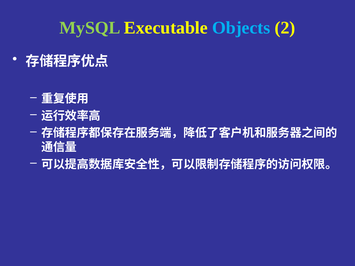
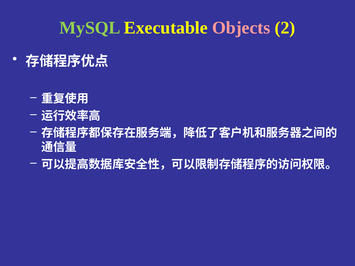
Objects colour: light blue -> pink
